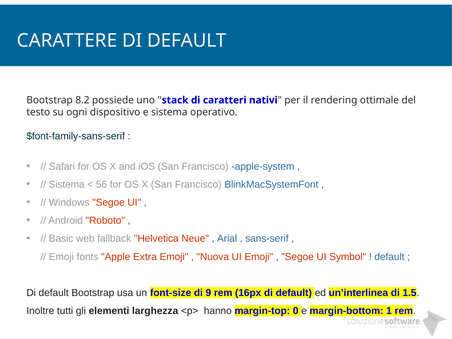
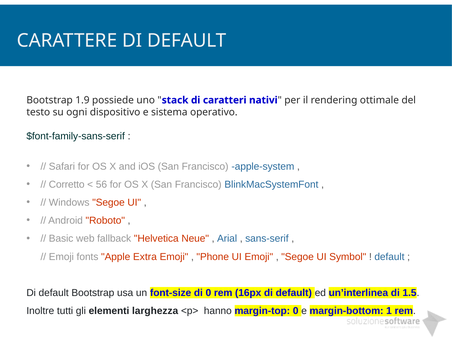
8.2: 8.2 -> 1.9
Sistema at (67, 184): Sistema -> Corretto
Nuova: Nuova -> Phone
di 9: 9 -> 0
